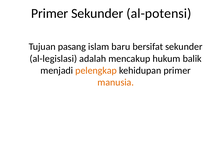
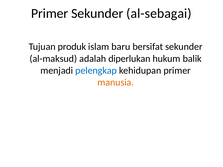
al-potensi: al-potensi -> al-sebagai
pasang: pasang -> produk
al-legislasi: al-legislasi -> al-maksud
mencakup: mencakup -> diperlukan
pelengkap colour: orange -> blue
